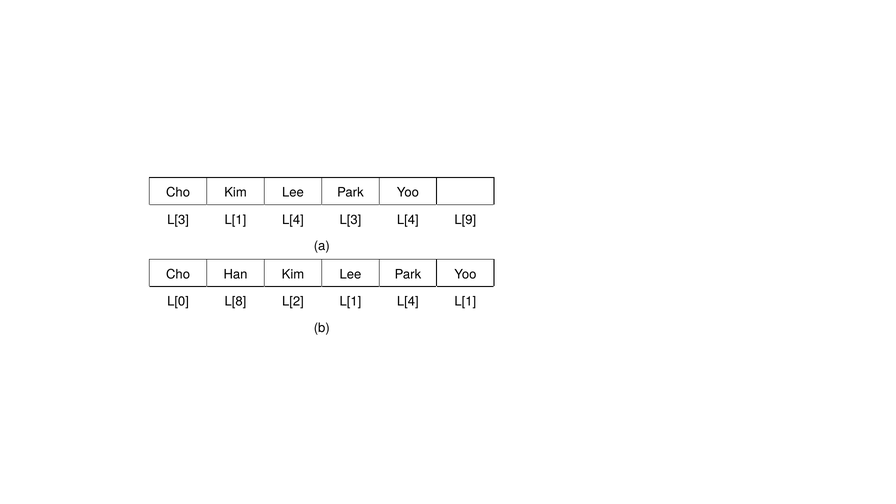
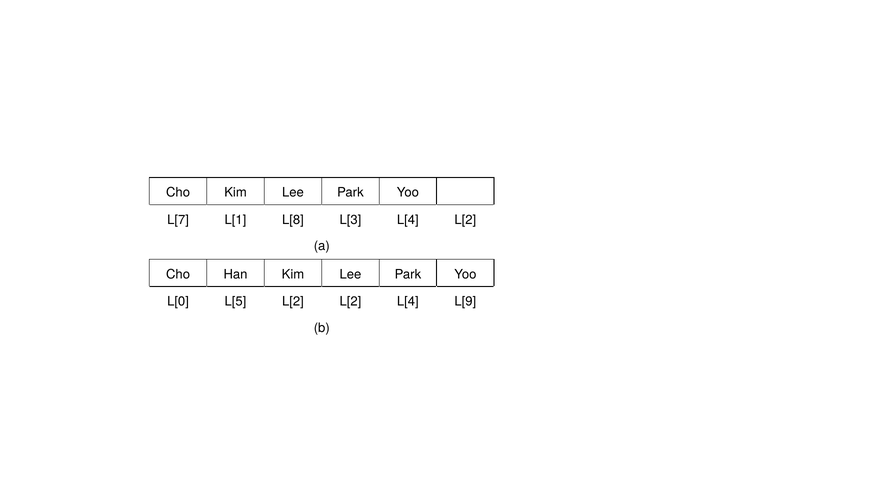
L[3 at (178, 220): L[3 -> L[7
L[4 at (293, 220): L[4 -> L[8
L[4 L[9: L[9 -> L[2
L[8: L[8 -> L[5
L[2 L[1: L[1 -> L[2
L[4 L[1: L[1 -> L[9
